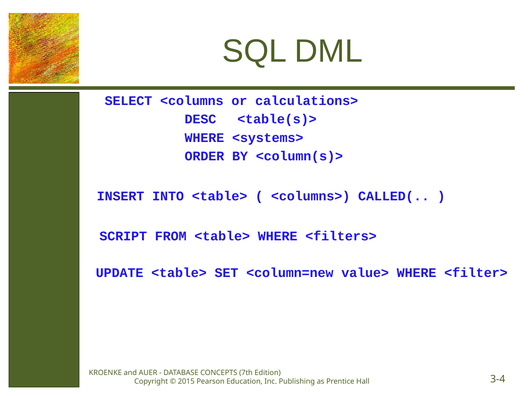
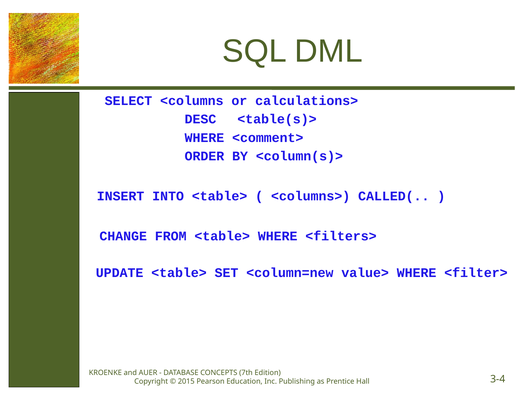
<systems>: <systems> -> <comment>
SCRIPT: SCRIPT -> CHANGE
